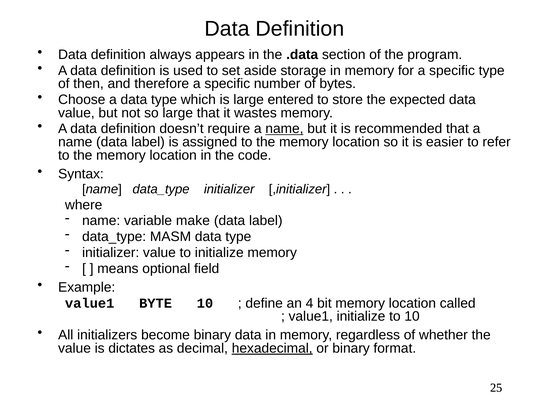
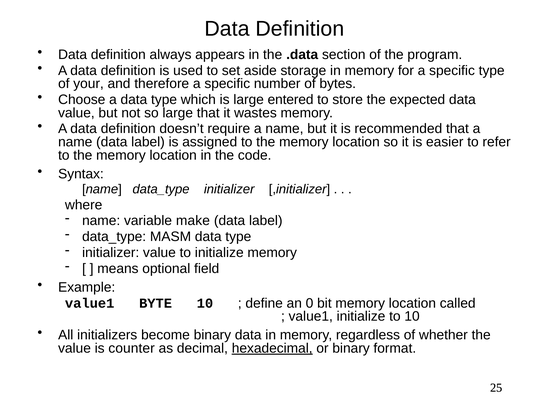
then: then -> your
name at (284, 129) underline: present -> none
4: 4 -> 0
dictates: dictates -> counter
